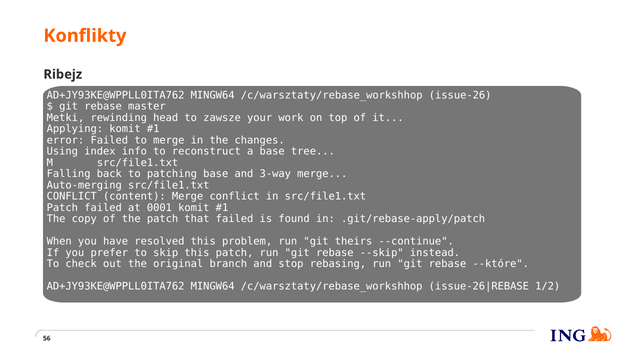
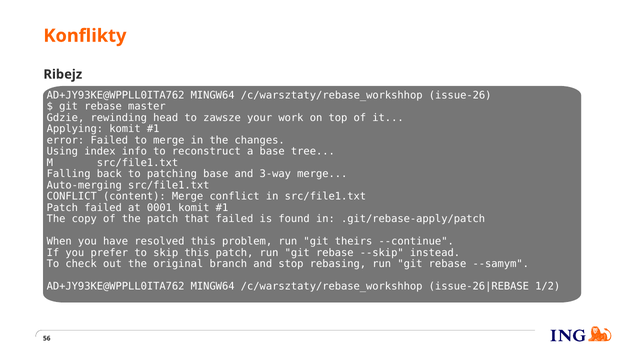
Metki: Metki -> Gdzie
--które: --które -> --samym
